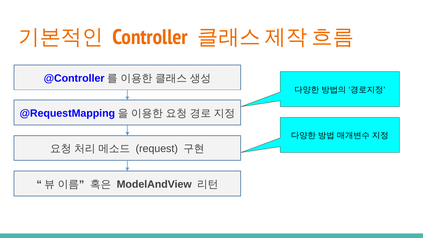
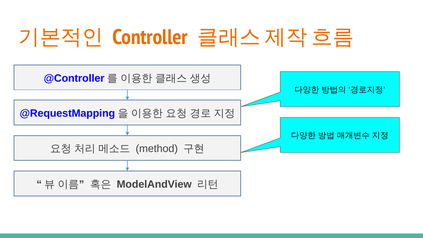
request: request -> method
